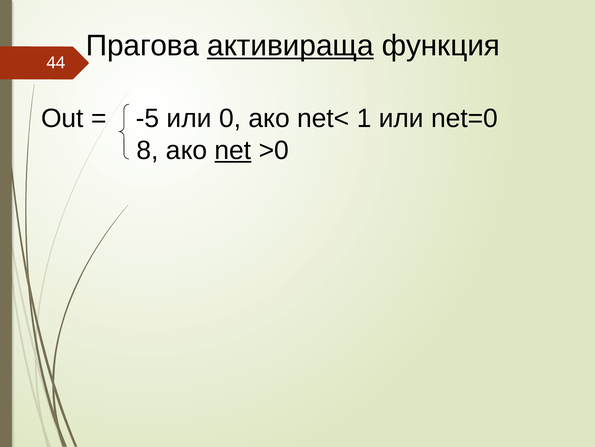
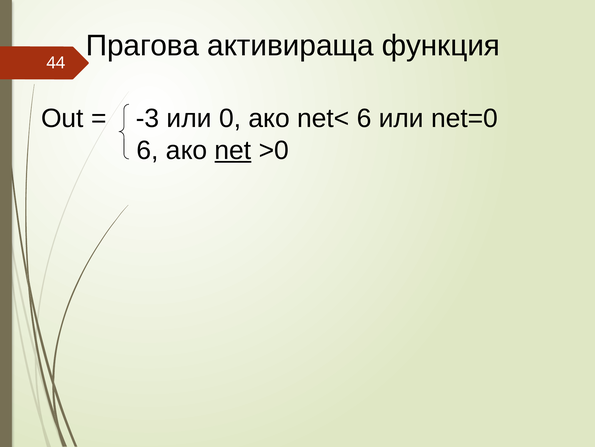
активираща underline: present -> none
-5: -5 -> -3
net< 1: 1 -> 6
8 at (148, 150): 8 -> 6
